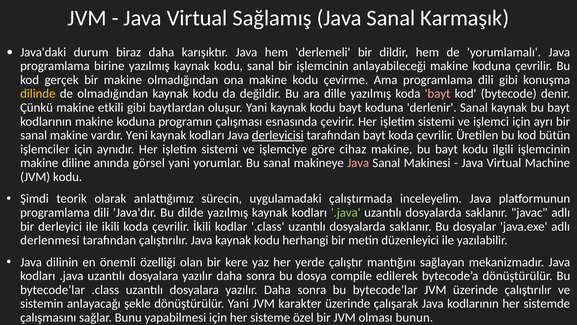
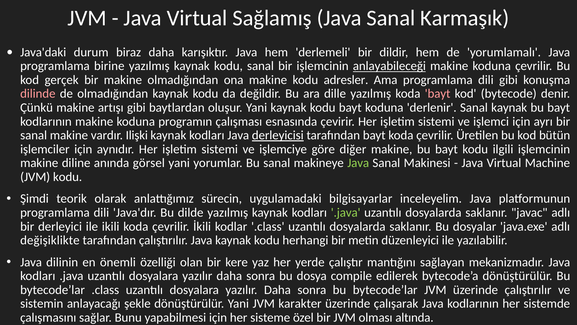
anlayabileceği underline: none -> present
çevirme: çevirme -> adresler
dilinde colour: yellow -> pink
etkili: etkili -> artışı
Yeni: Yeni -> Ilişki
cihaz: cihaz -> diğer
Java at (358, 163) colour: pink -> light green
çalıştırmada: çalıştırmada -> bilgisayarlar
derlenmesi: derlenmesi -> değişiklikte
bunun: bunun -> altında
